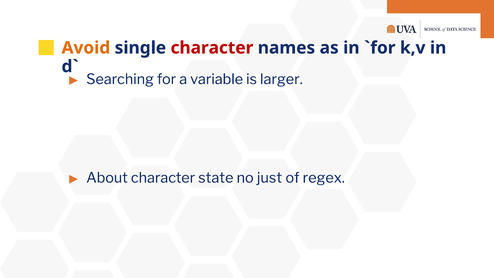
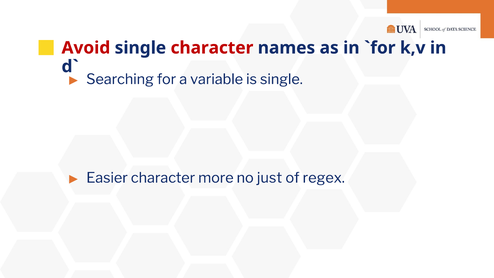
Avoid colour: orange -> red
is larger: larger -> single
About: About -> Easier
state: state -> more
